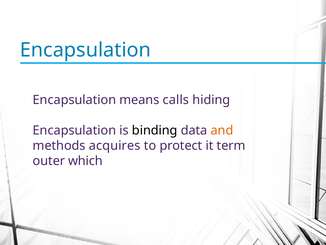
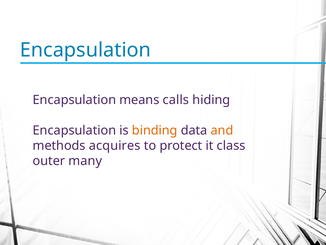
binding colour: black -> orange
term: term -> class
which: which -> many
